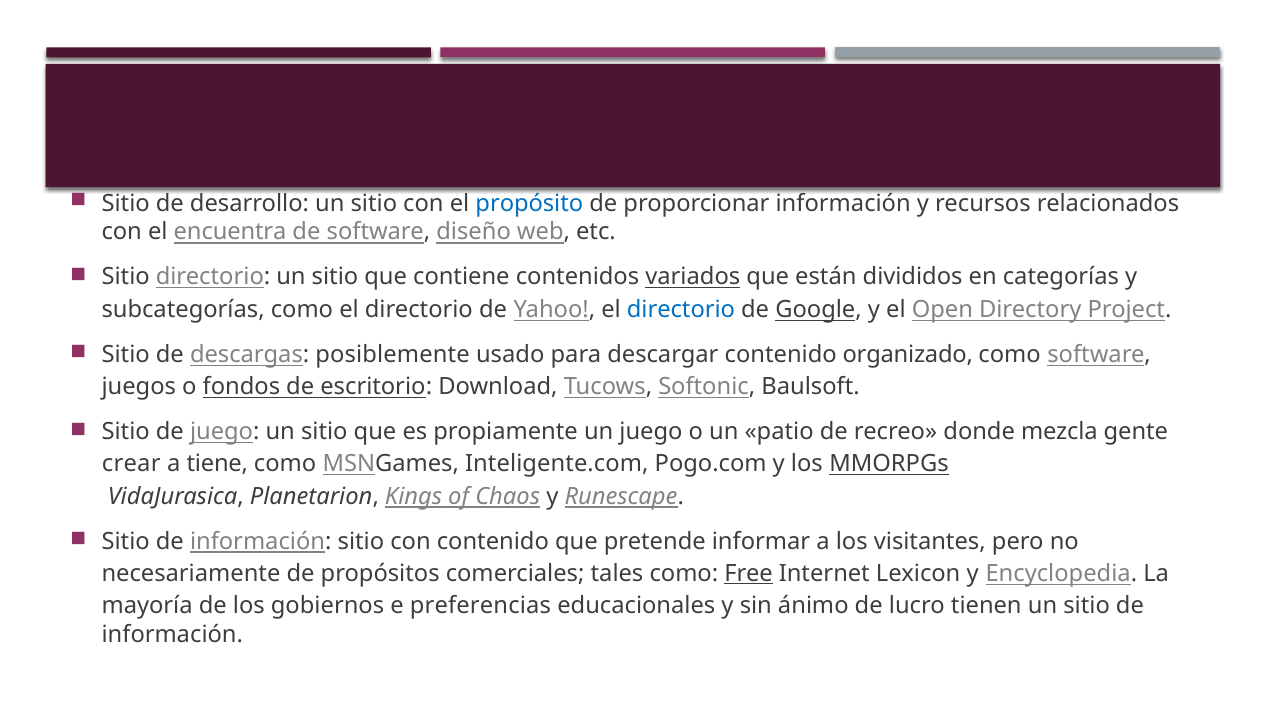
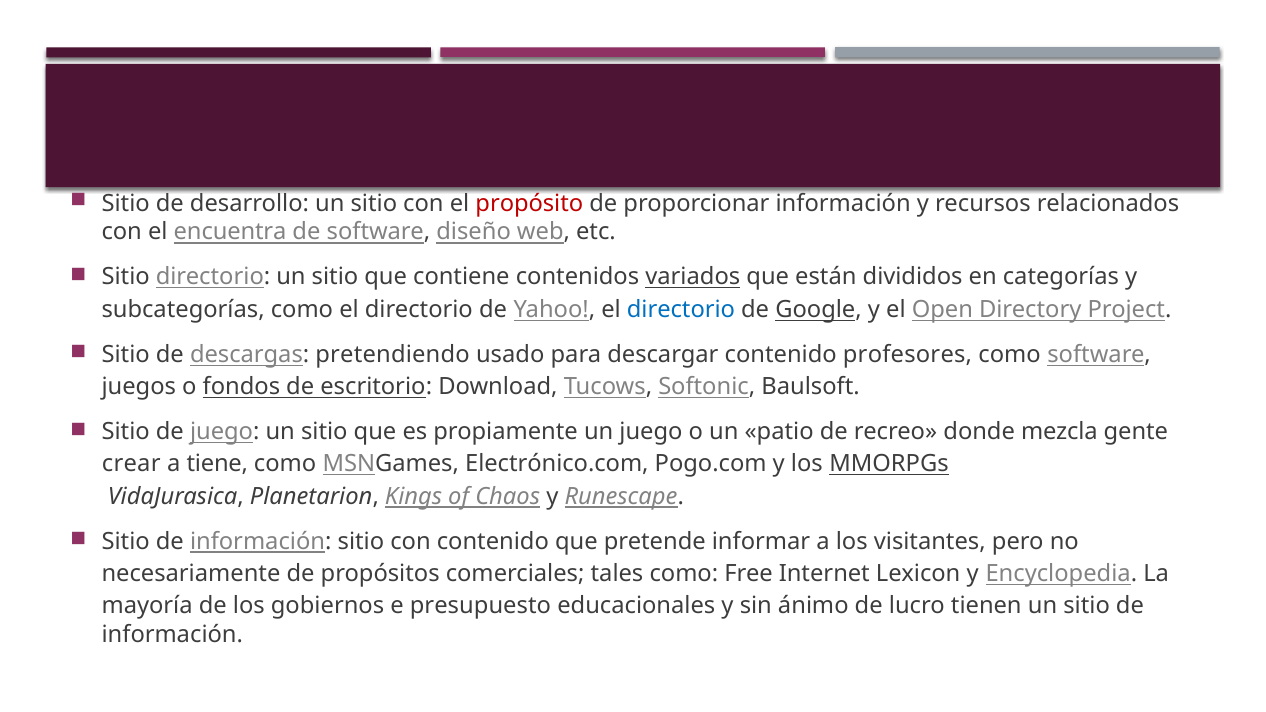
propósito colour: blue -> red
posiblemente: posiblemente -> pretendiendo
organizado: organizado -> profesores
Inteligente.com: Inteligente.com -> Electrónico.com
Free underline: present -> none
preferencias: preferencias -> presupuesto
